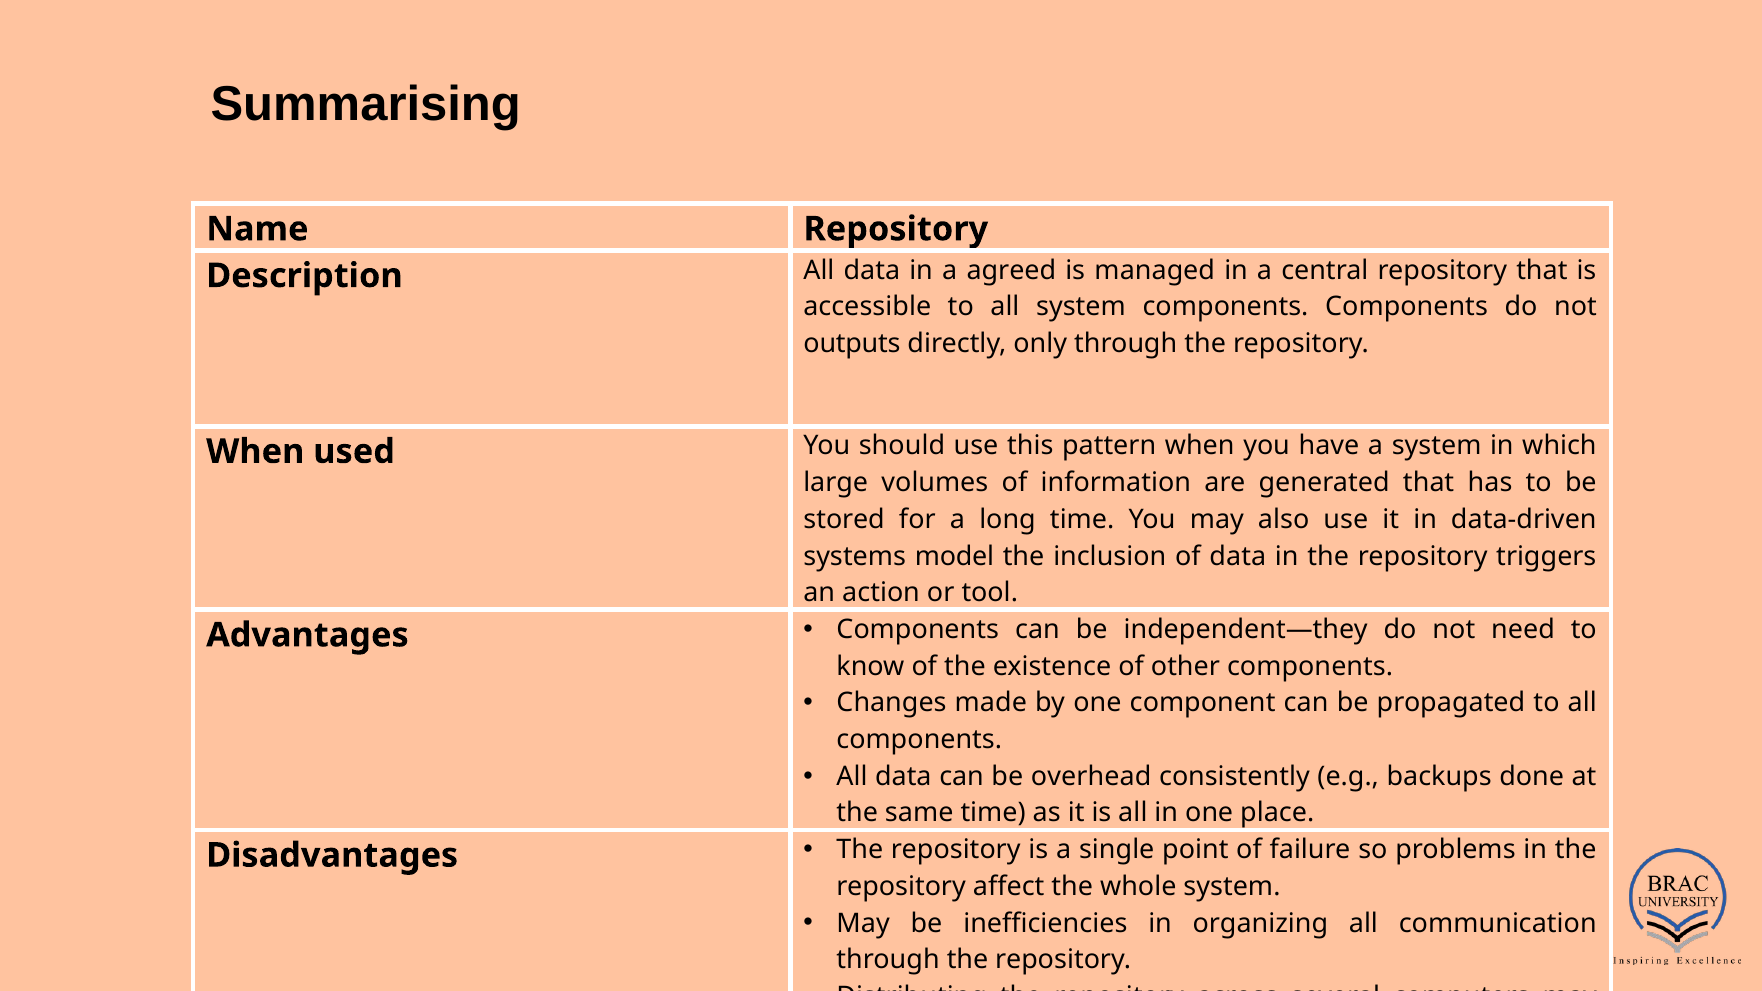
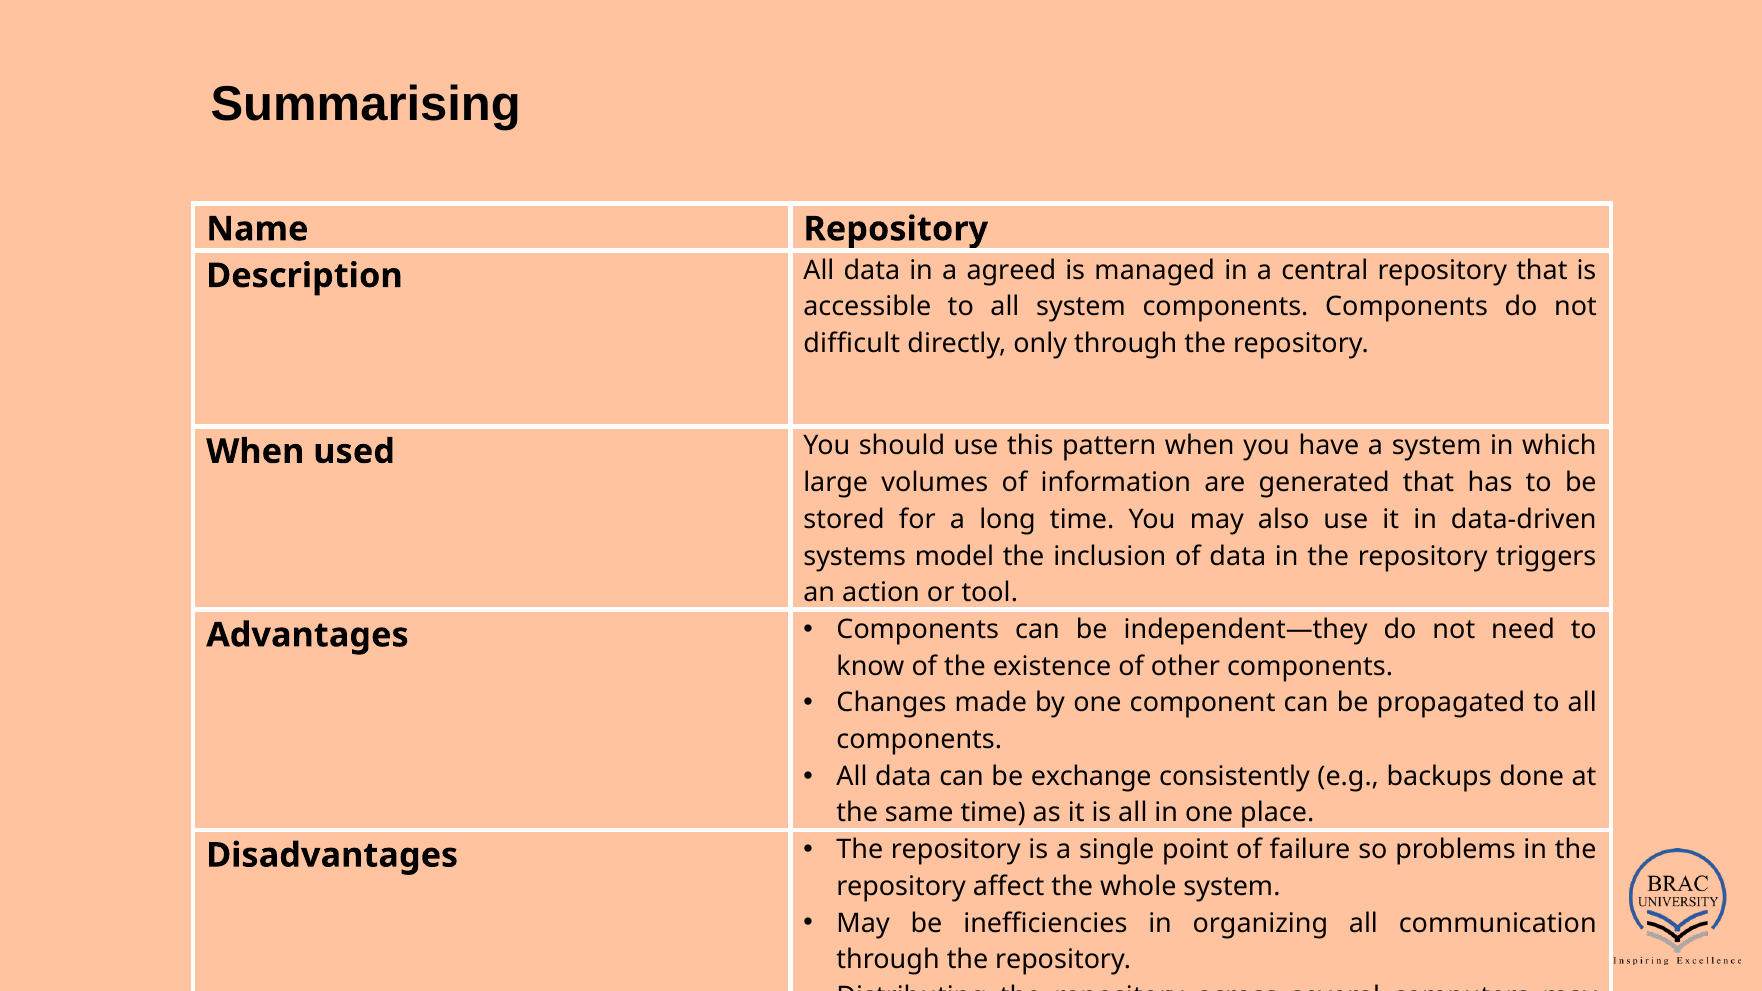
outputs at (852, 344): outputs -> difficult
overhead: overhead -> exchange
